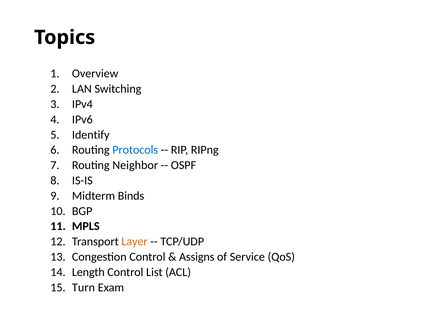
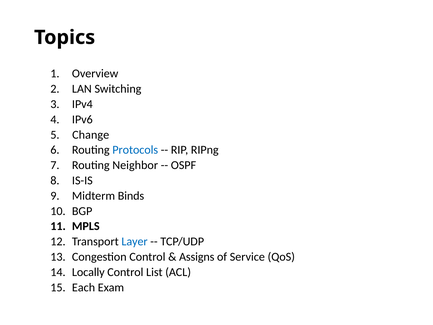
Identify: Identify -> Change
Layer colour: orange -> blue
Length: Length -> Locally
Turn: Turn -> Each
